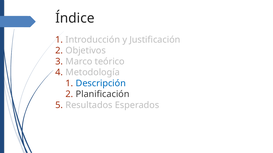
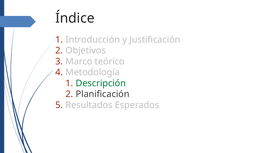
Descripción colour: blue -> green
